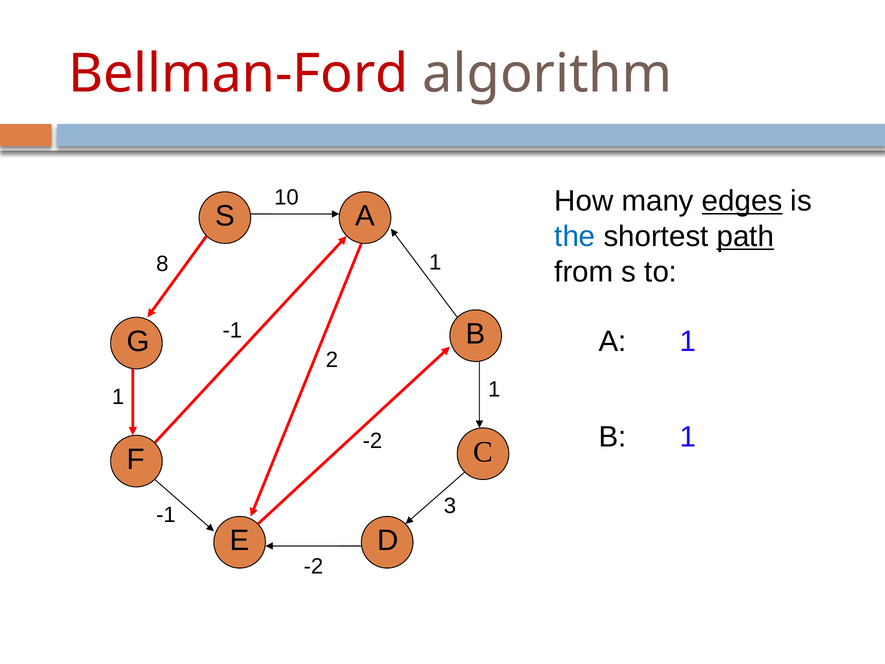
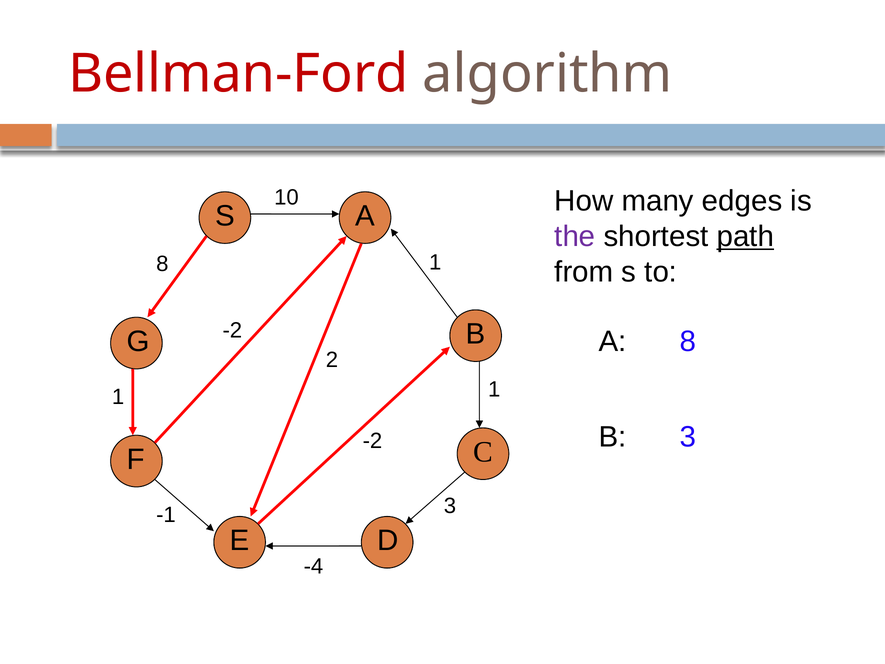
edges underline: present -> none
the colour: blue -> purple
-1 at (232, 330): -1 -> -2
A 1: 1 -> 8
B 1: 1 -> 3
-2 at (313, 566): -2 -> -4
